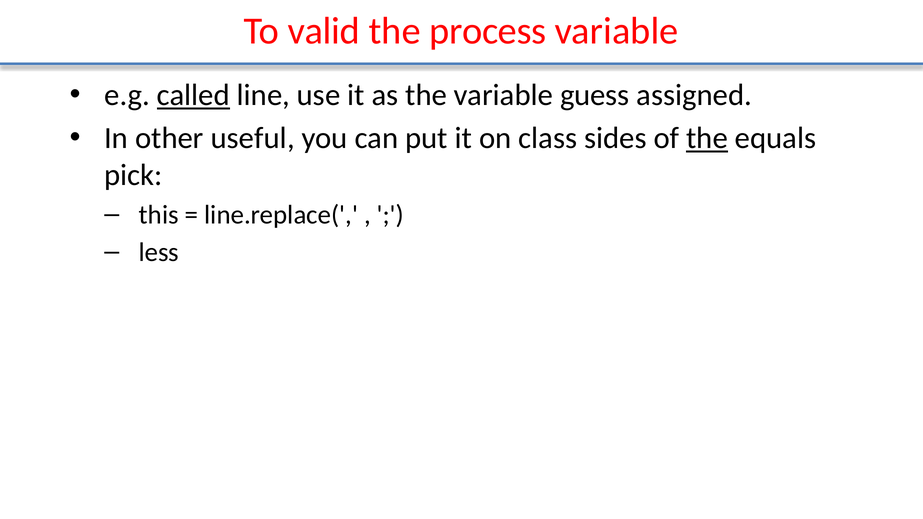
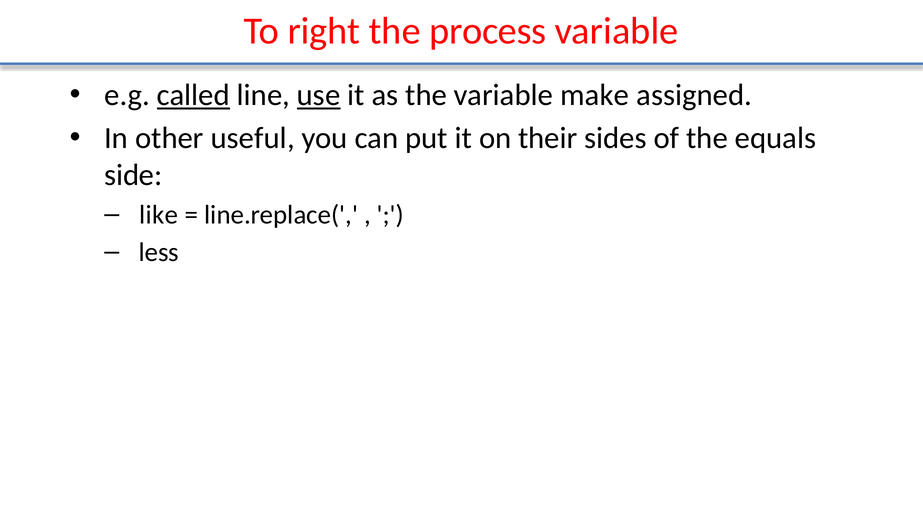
valid: valid -> right
use underline: none -> present
guess: guess -> make
class: class -> their
the at (707, 138) underline: present -> none
pick: pick -> side
this: this -> like
